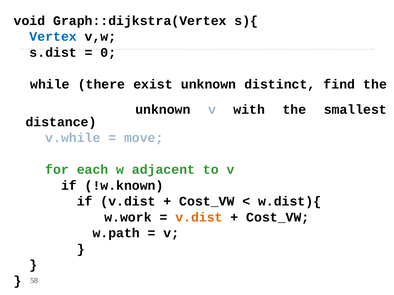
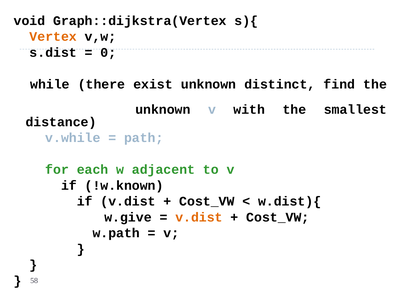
Vertex colour: blue -> orange
move: move -> path
w.work: w.work -> w.give
